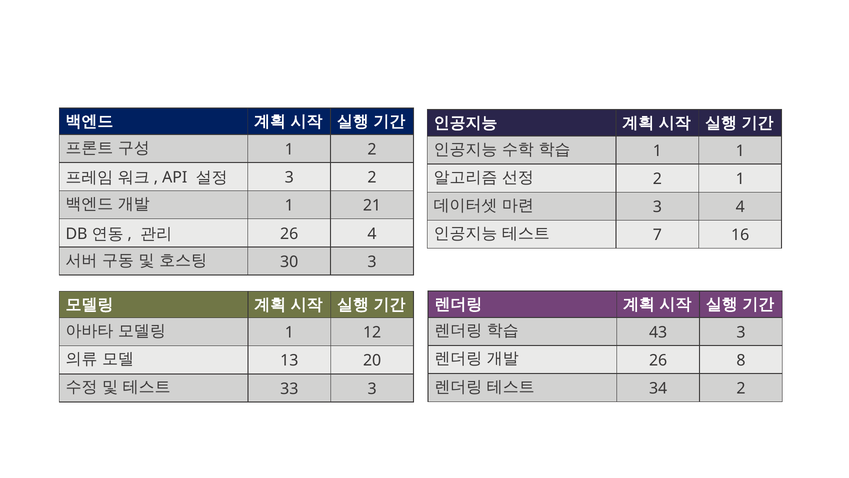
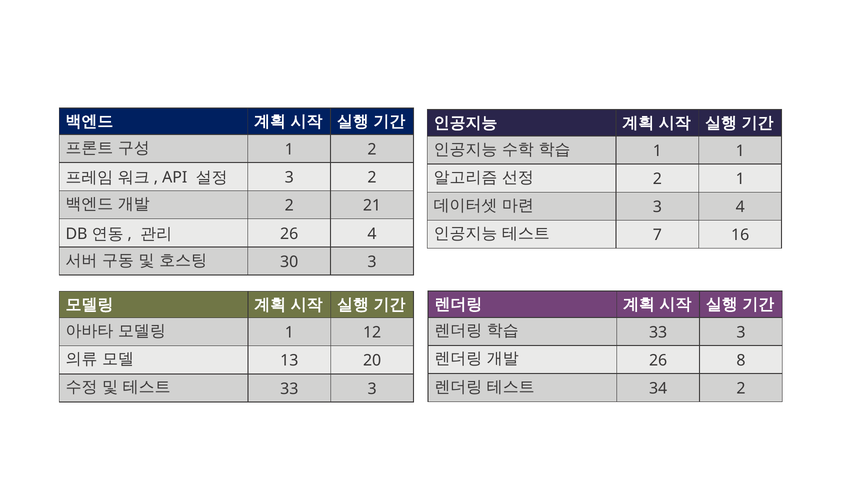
1 at (289, 205): 1 -> 2
43 at (658, 332): 43 -> 33
